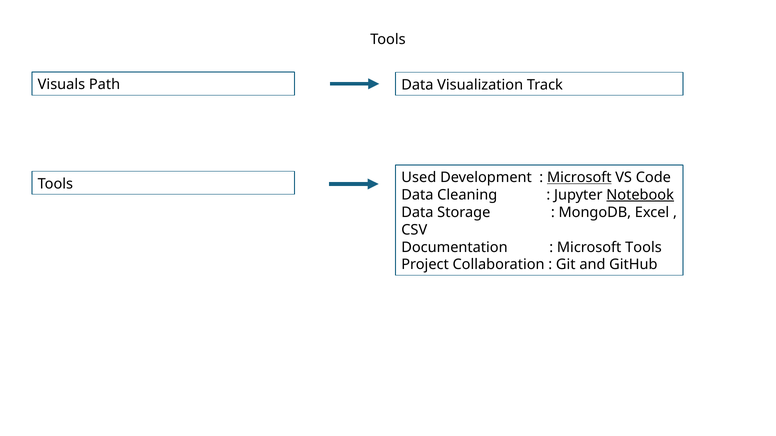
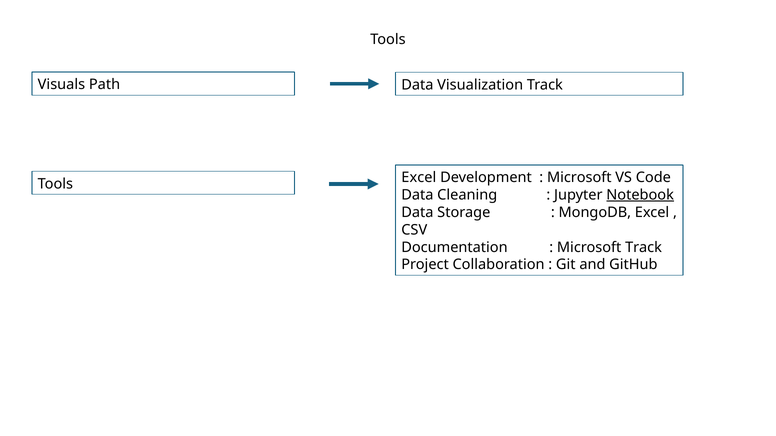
Tools Used: Used -> Excel
Microsoft at (579, 178) underline: present -> none
Microsoft Tools: Tools -> Track
